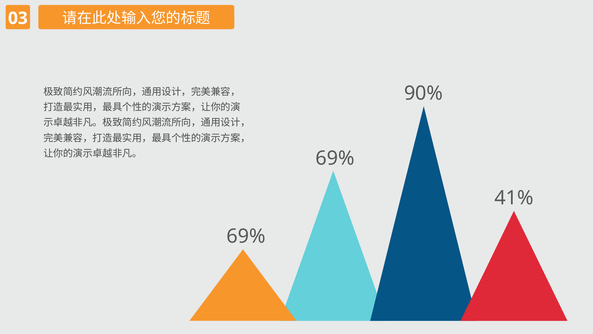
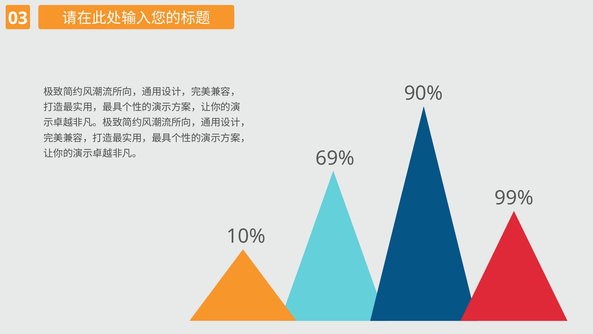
41%: 41% -> 99%
69% at (246, 236): 69% -> 10%
